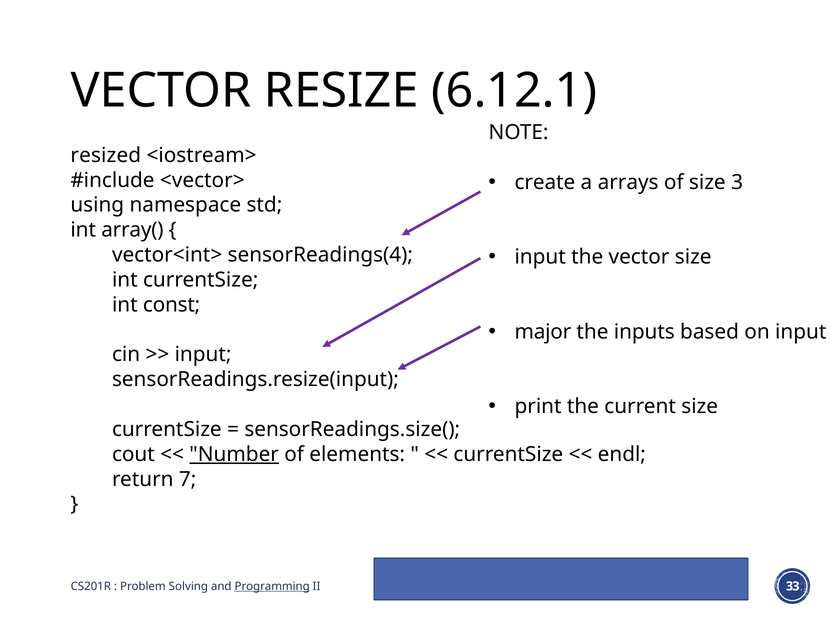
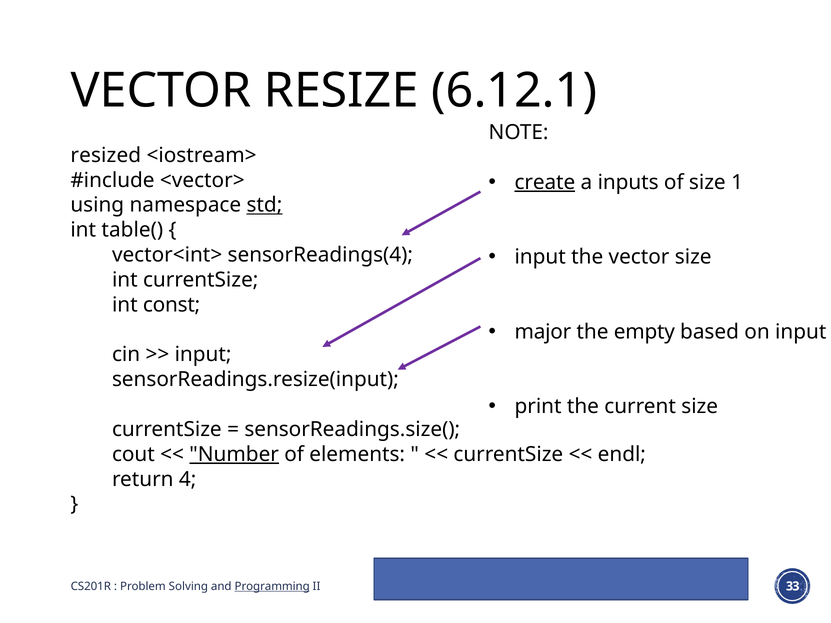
create underline: none -> present
arrays: arrays -> inputs
3: 3 -> 1
std underline: none -> present
array(: array( -> table(
inputs: inputs -> empty
7: 7 -> 4
